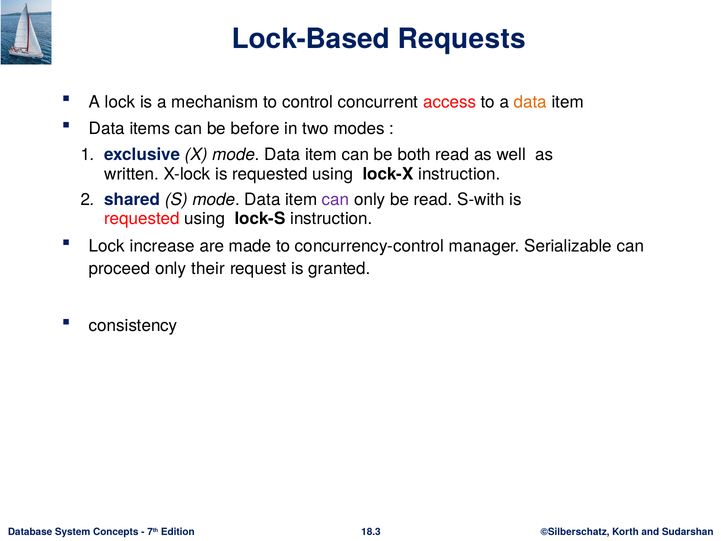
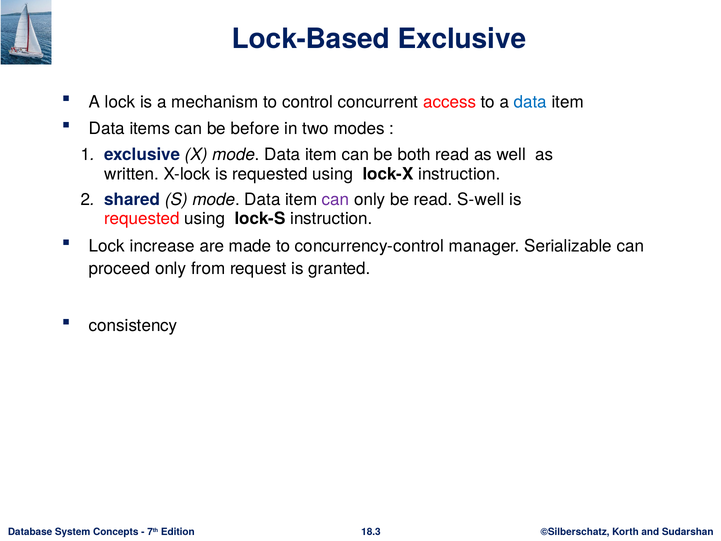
Lock-Based Requests: Requests -> Exclusive
data at (530, 102) colour: orange -> blue
S-with: S-with -> S-well
their: their -> from
